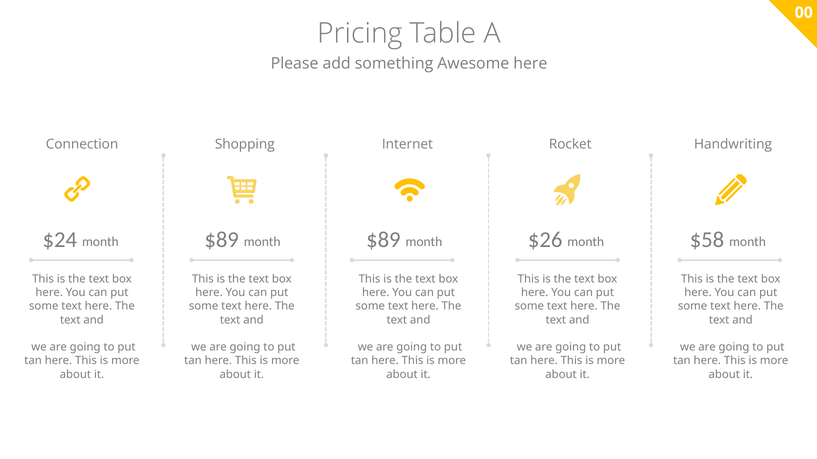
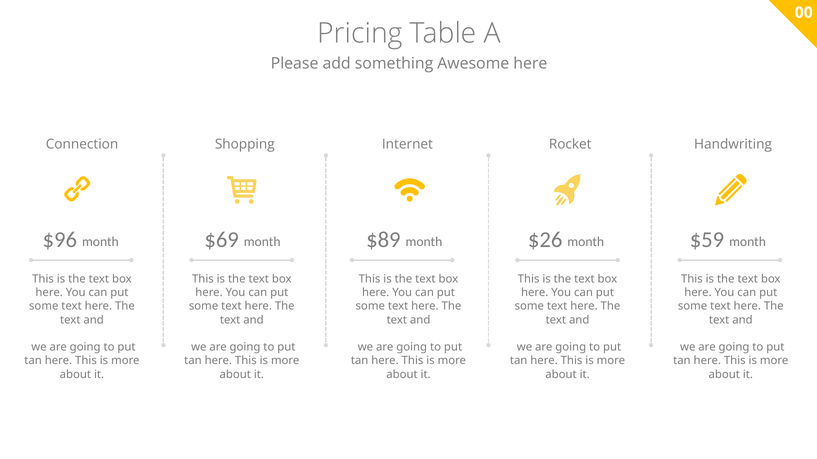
$24: $24 -> $96
$89 at (222, 240): $89 -> $69
$58: $58 -> $59
